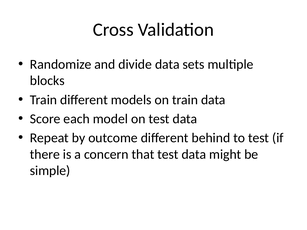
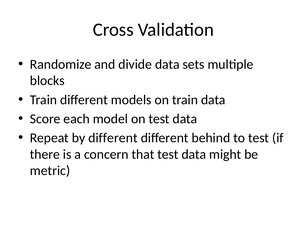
by outcome: outcome -> different
simple: simple -> metric
